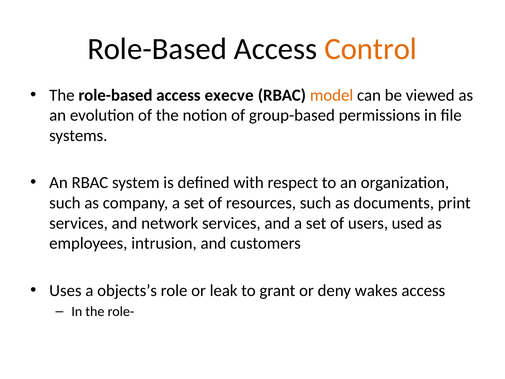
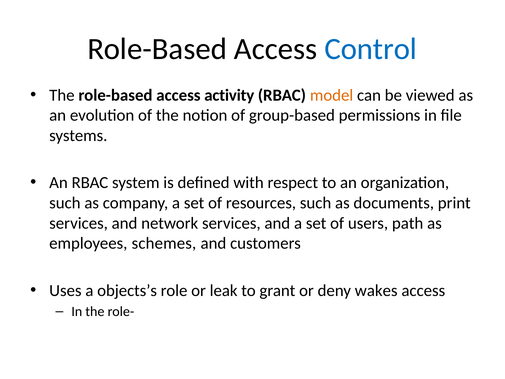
Control colour: orange -> blue
execve: execve -> activity
used: used -> path
intrusion: intrusion -> schemes
